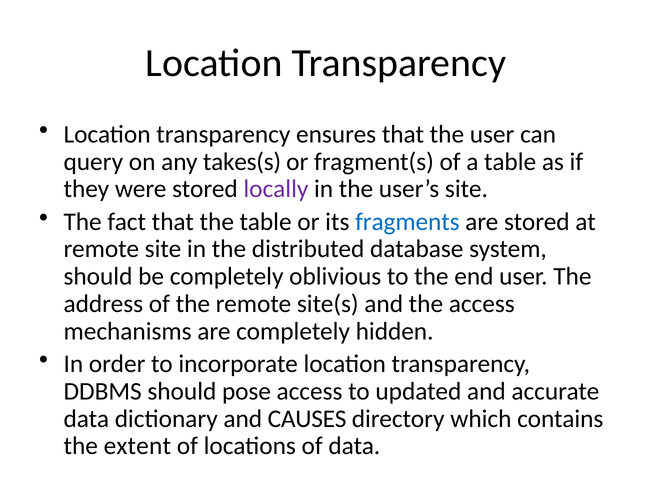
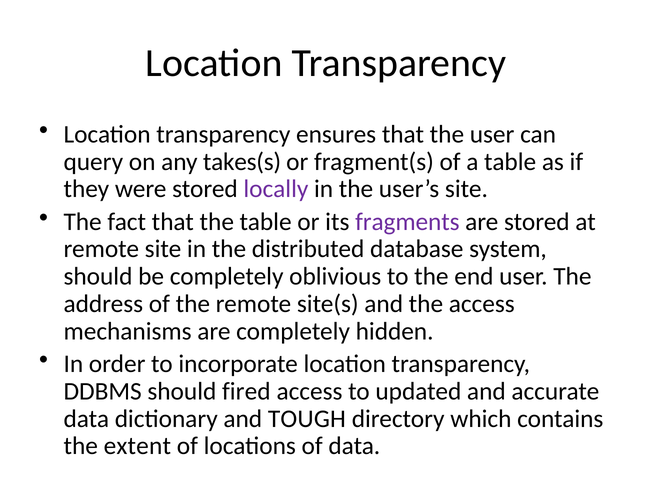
fragments colour: blue -> purple
pose: pose -> fired
CAUSES: CAUSES -> TOUGH
